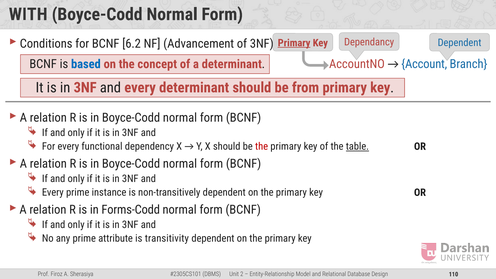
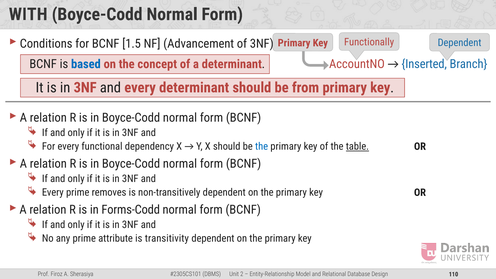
6.2: 6.2 -> 1.5
Dependancy: Dependancy -> Functionally
Primary at (294, 43) underline: present -> none
Account: Account -> Inserted
the at (262, 146) colour: red -> blue
instance: instance -> removes
